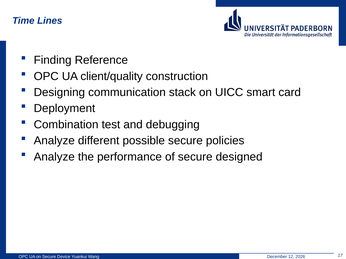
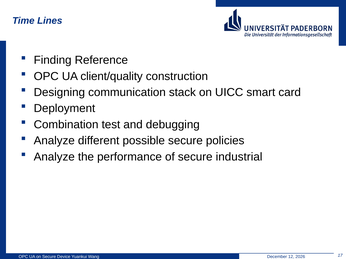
designed: designed -> industrial
